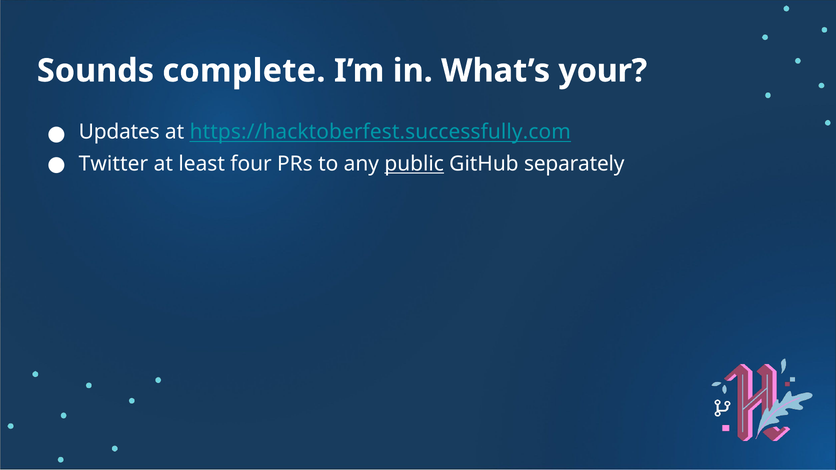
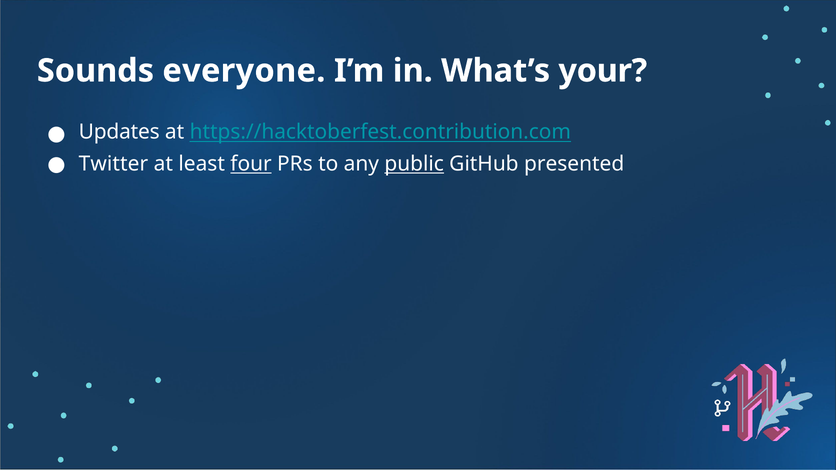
complete: complete -> everyone
https://hacktoberfest.successfully.com: https://hacktoberfest.successfully.com -> https://hacktoberfest.contribution.com
four underline: none -> present
separately: separately -> presented
